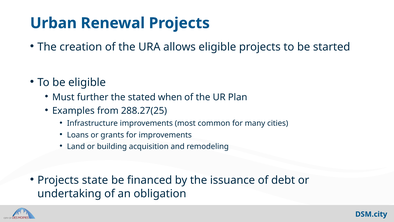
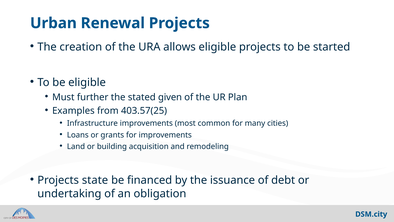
when: when -> given
288.27(25: 288.27(25 -> 403.57(25
